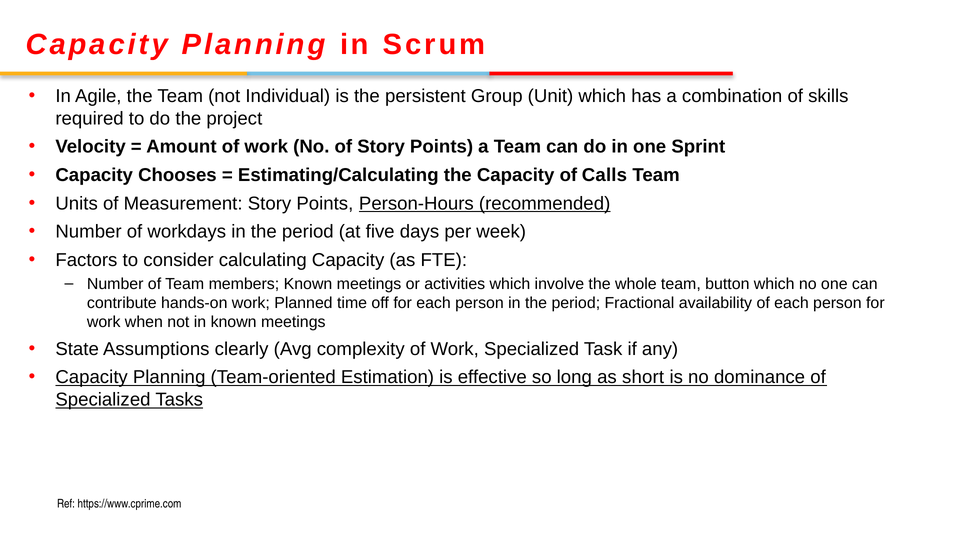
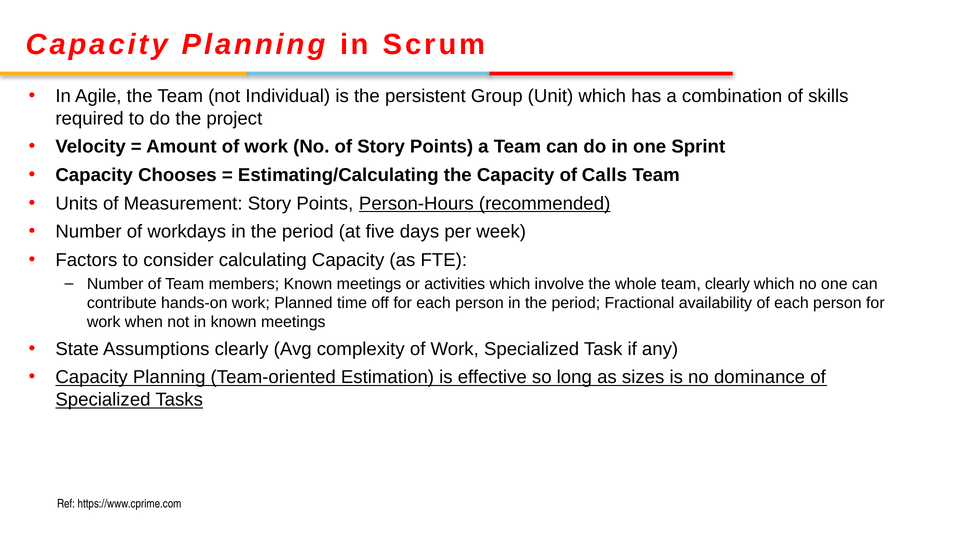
team button: button -> clearly
short: short -> sizes
